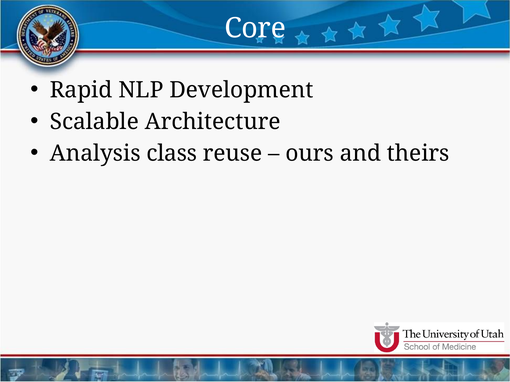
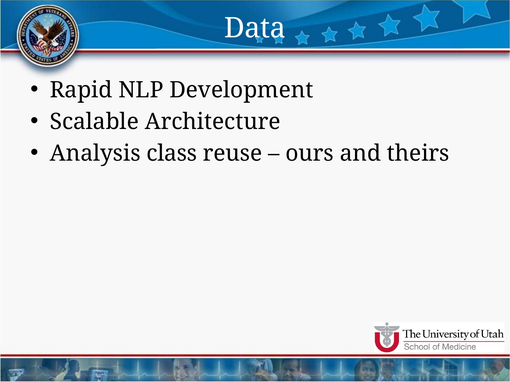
Core: Core -> Data
